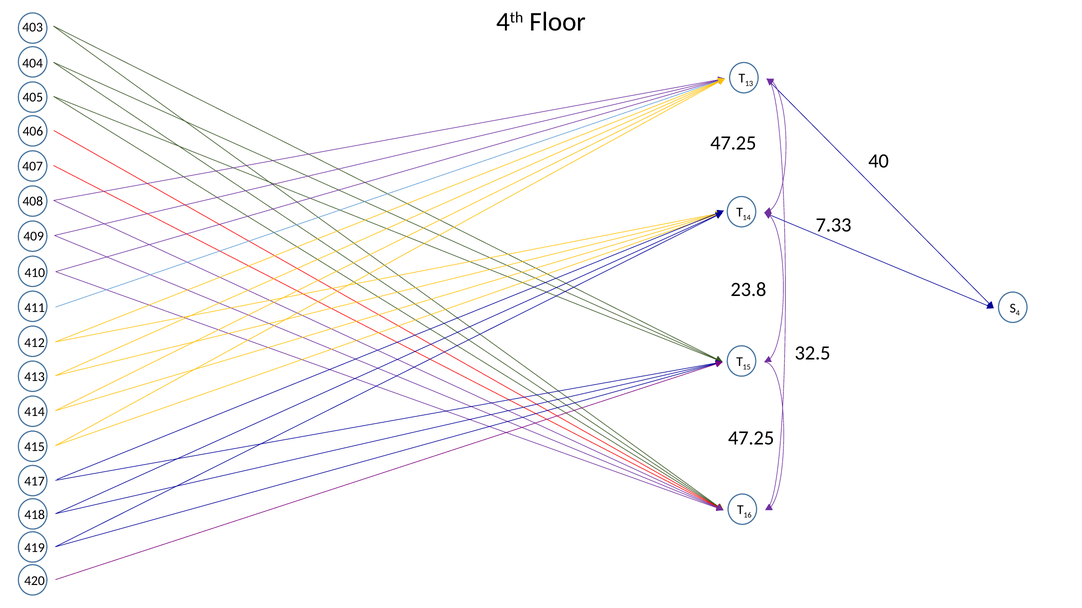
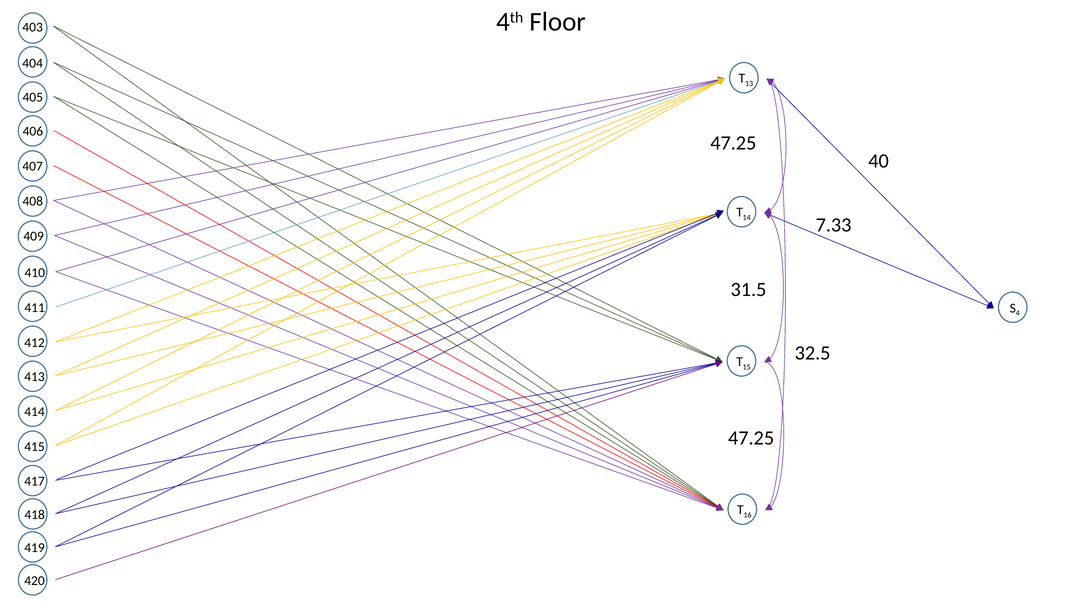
23.8: 23.8 -> 31.5
